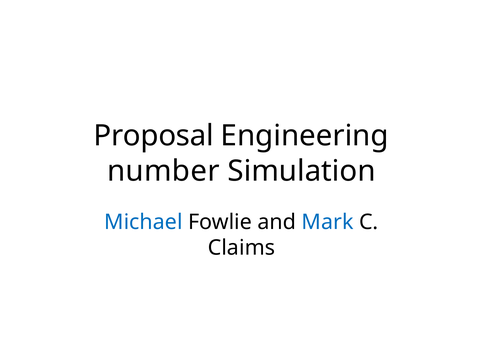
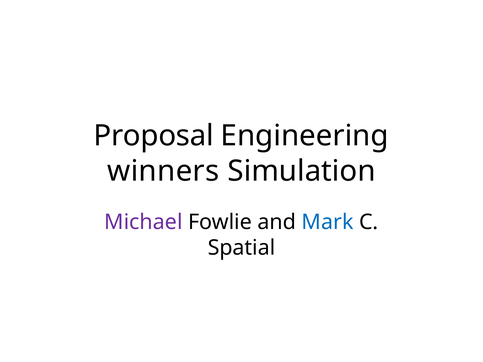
number: number -> winners
Michael colour: blue -> purple
Claims: Claims -> Spatial
